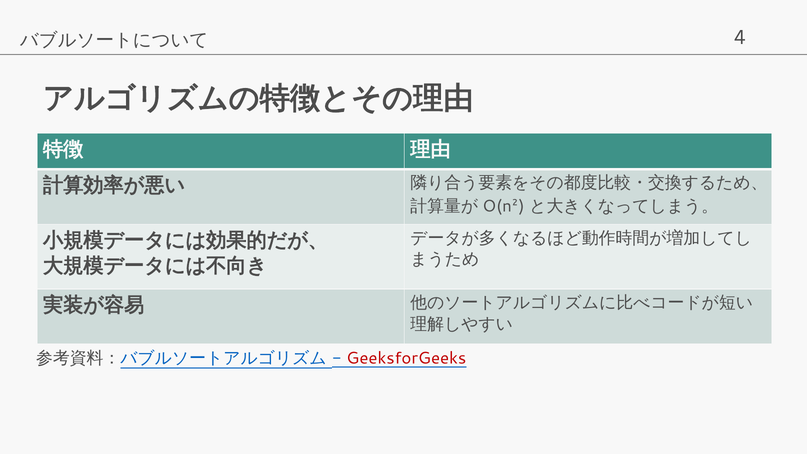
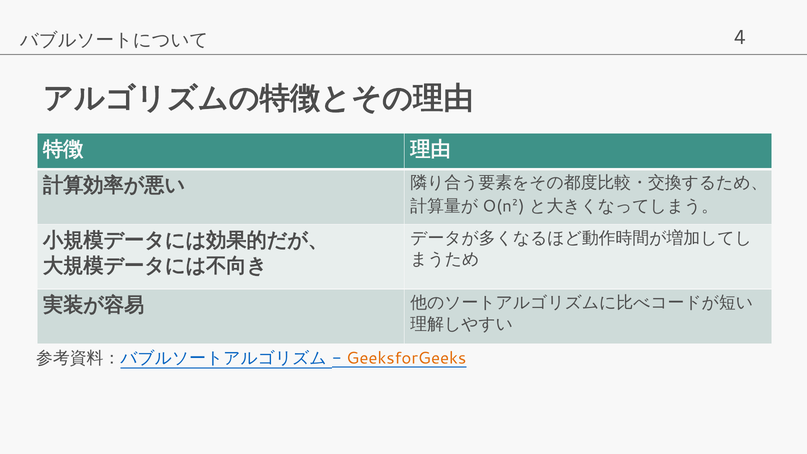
GeeksforGeeks colour: red -> orange
